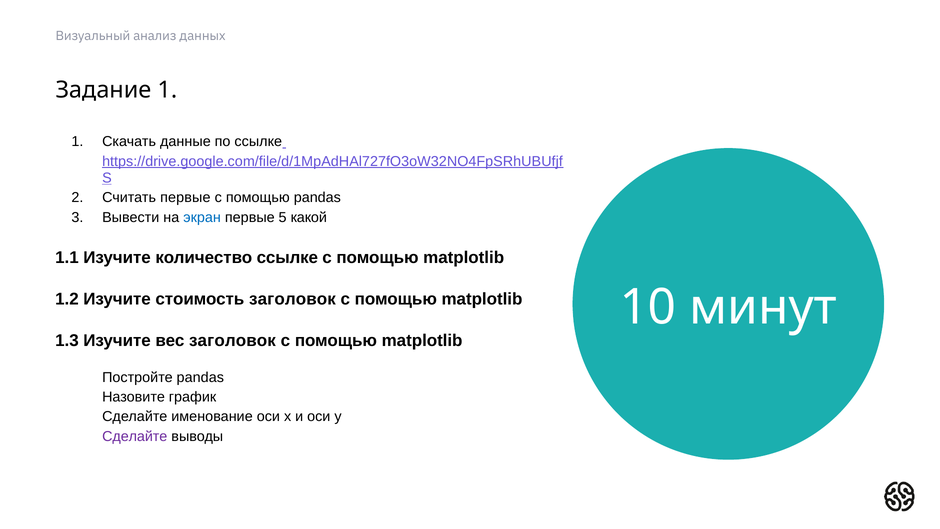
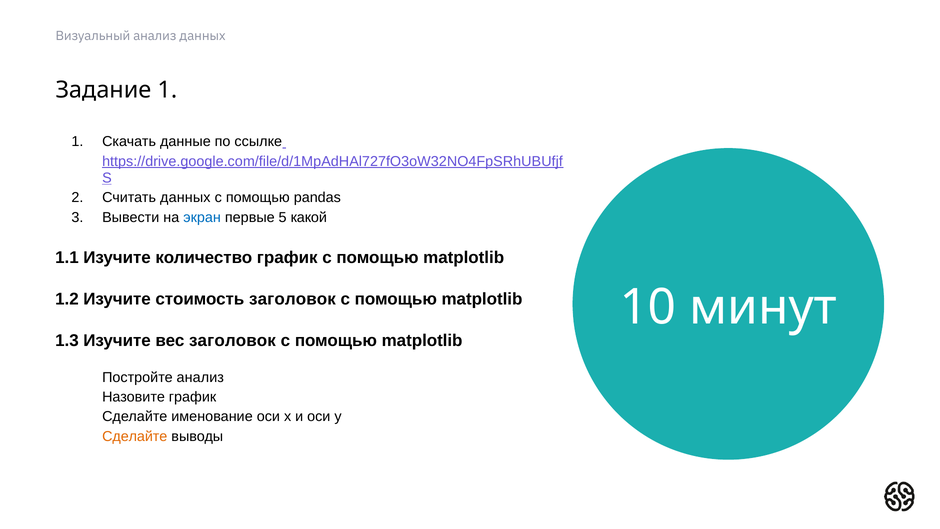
Считать первые: первые -> данных
количество ссылке: ссылке -> график
Постройте pandas: pandas -> анализ
Сделайте at (135, 436) colour: purple -> orange
